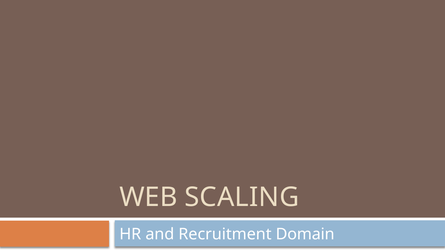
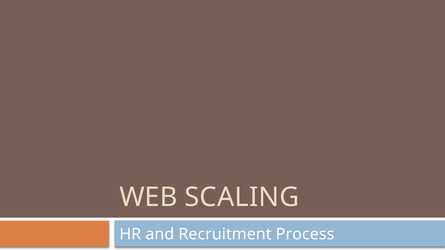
Domain: Domain -> Process
